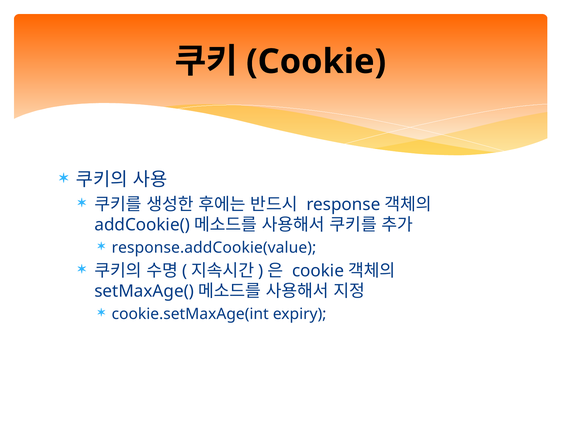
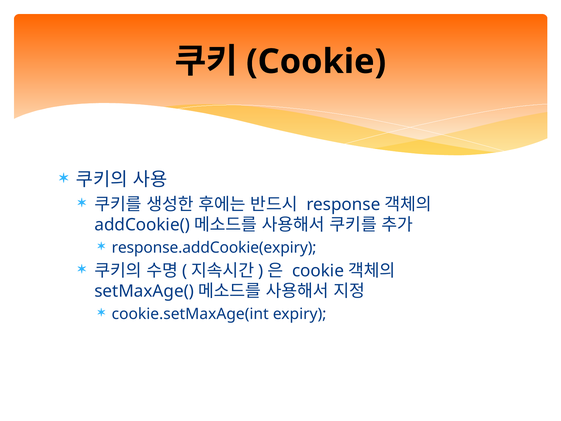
response.addCookie(value: response.addCookie(value -> response.addCookie(expiry
